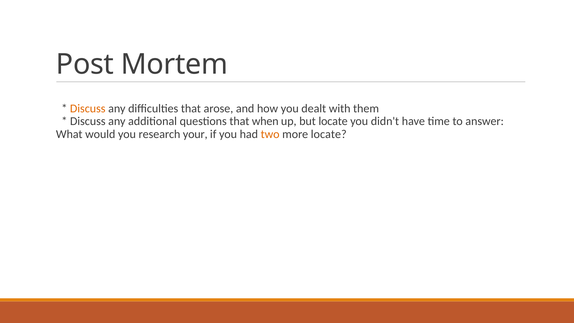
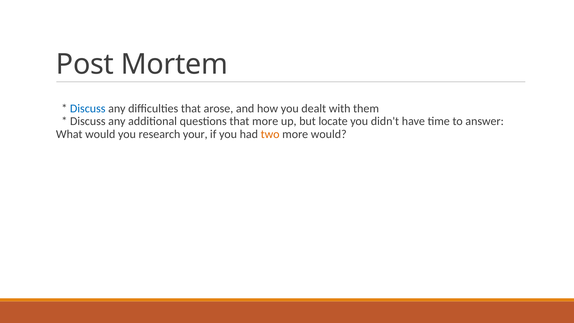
Discuss at (88, 108) colour: orange -> blue
that when: when -> more
more locate: locate -> would
